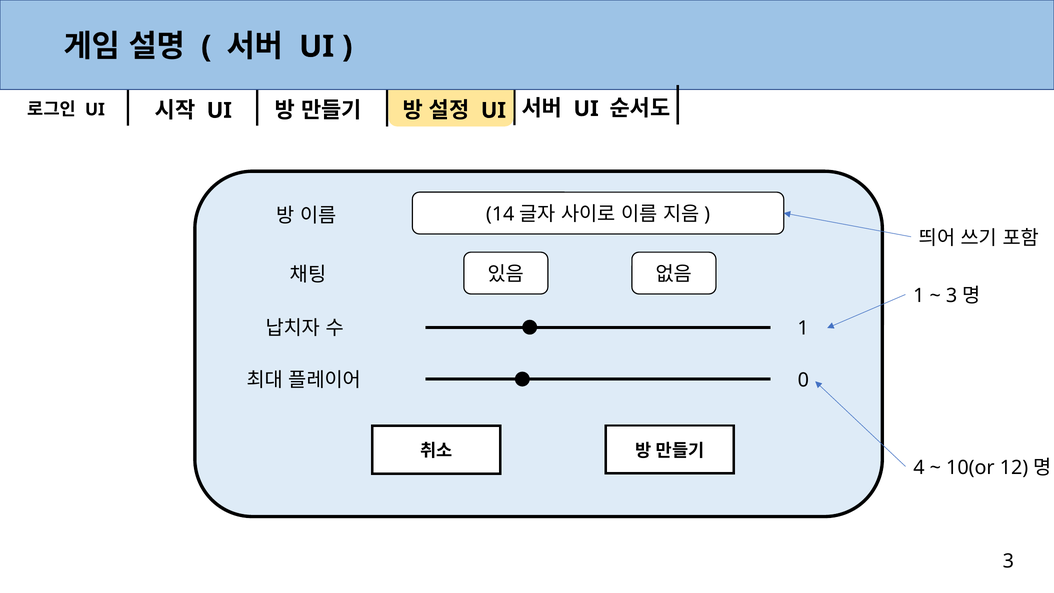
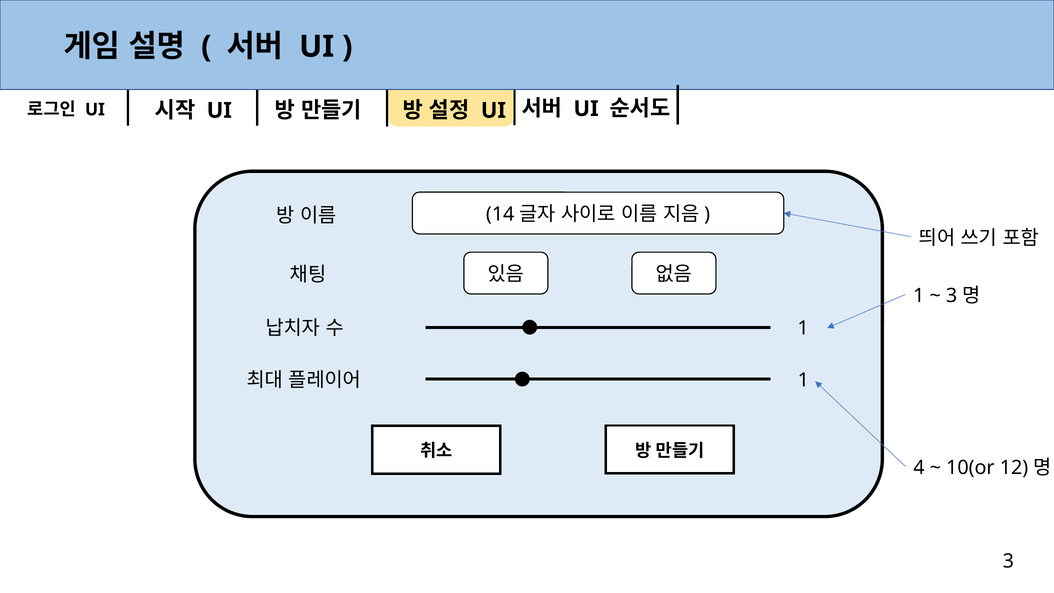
0 at (803, 380): 0 -> 1
